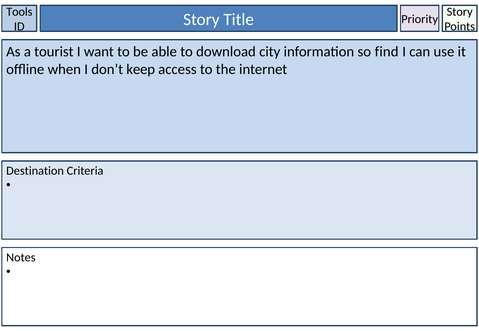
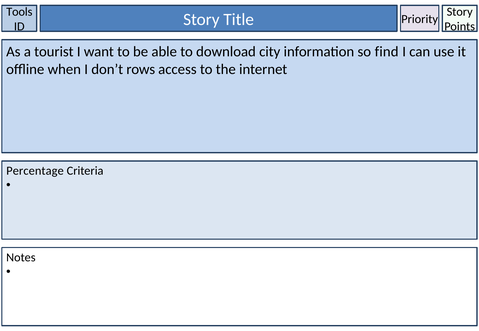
keep: keep -> rows
Destination: Destination -> Percentage
